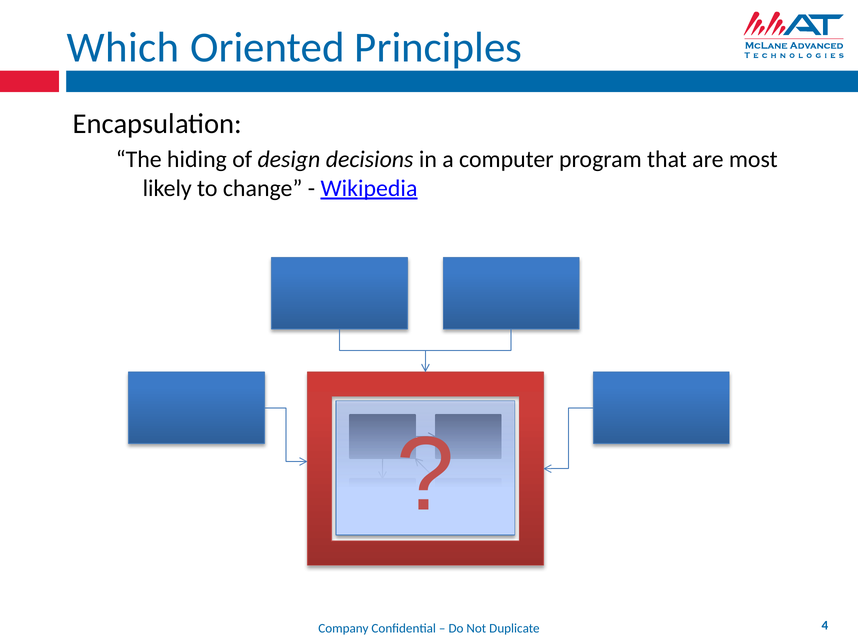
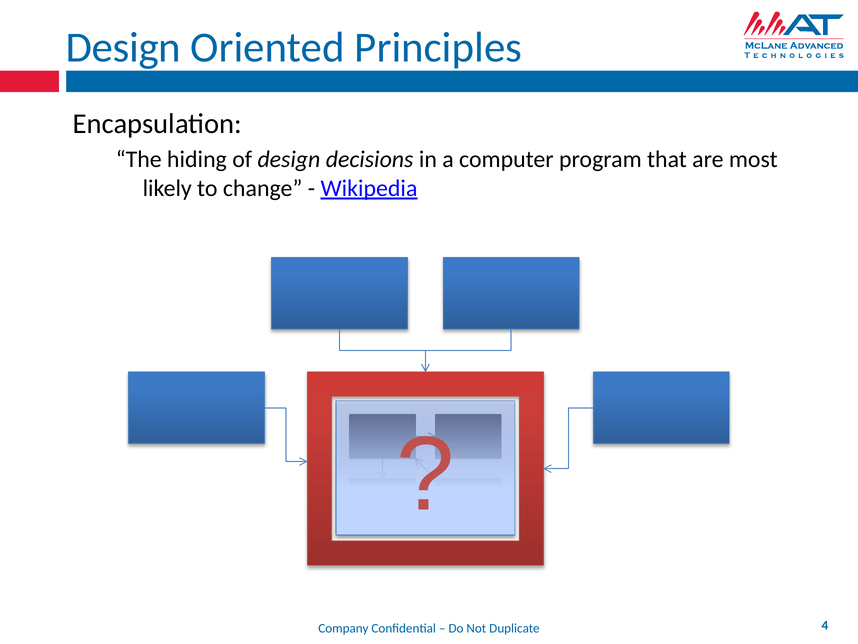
Which at (123, 47): Which -> Design
